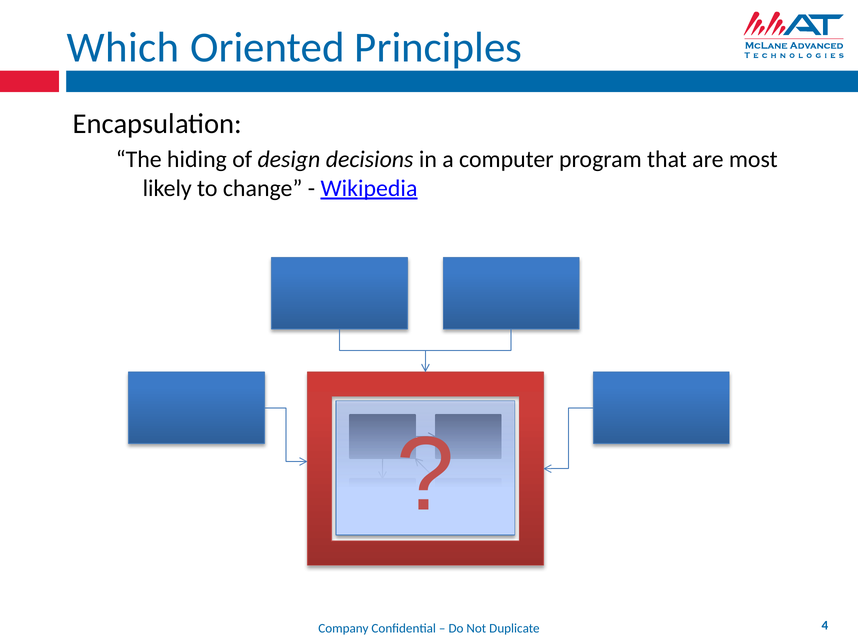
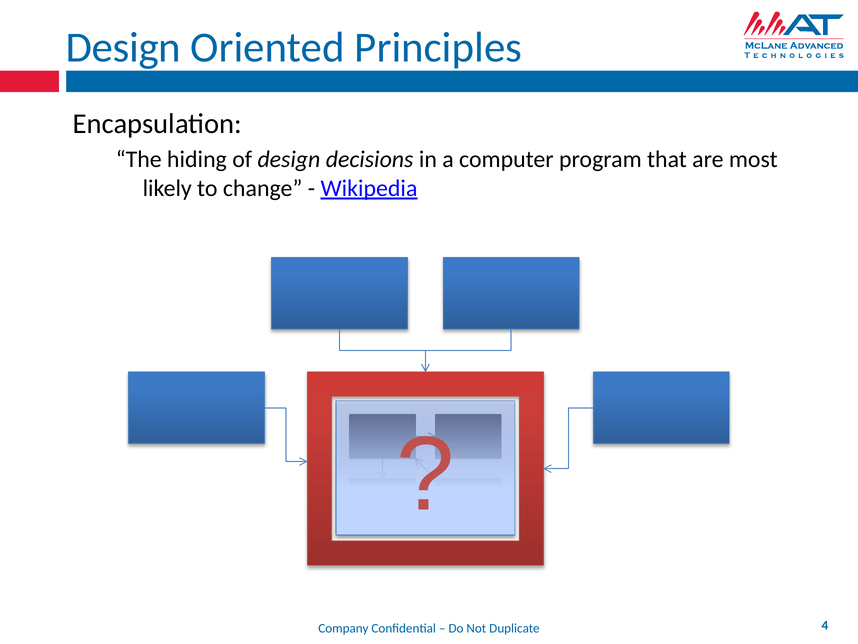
Which at (123, 47): Which -> Design
